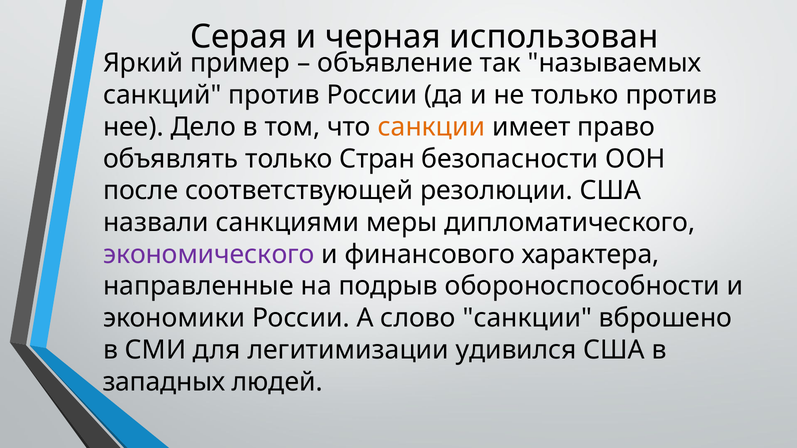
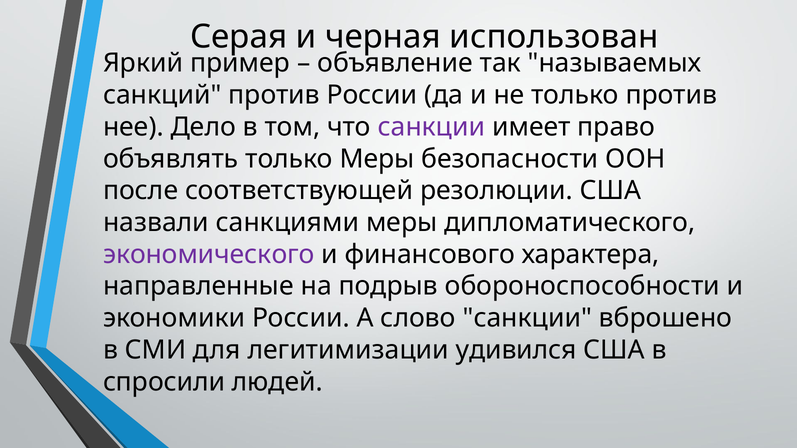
санкции at (431, 127) colour: orange -> purple
только Стран: Стран -> Меры
западных: западных -> спросили
